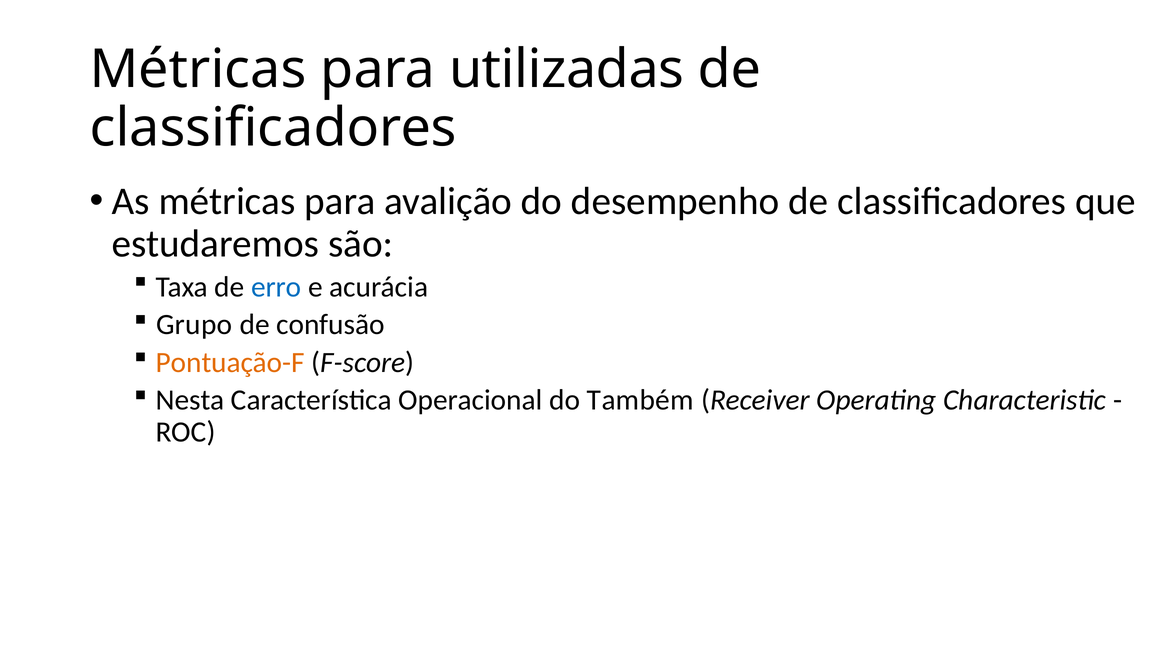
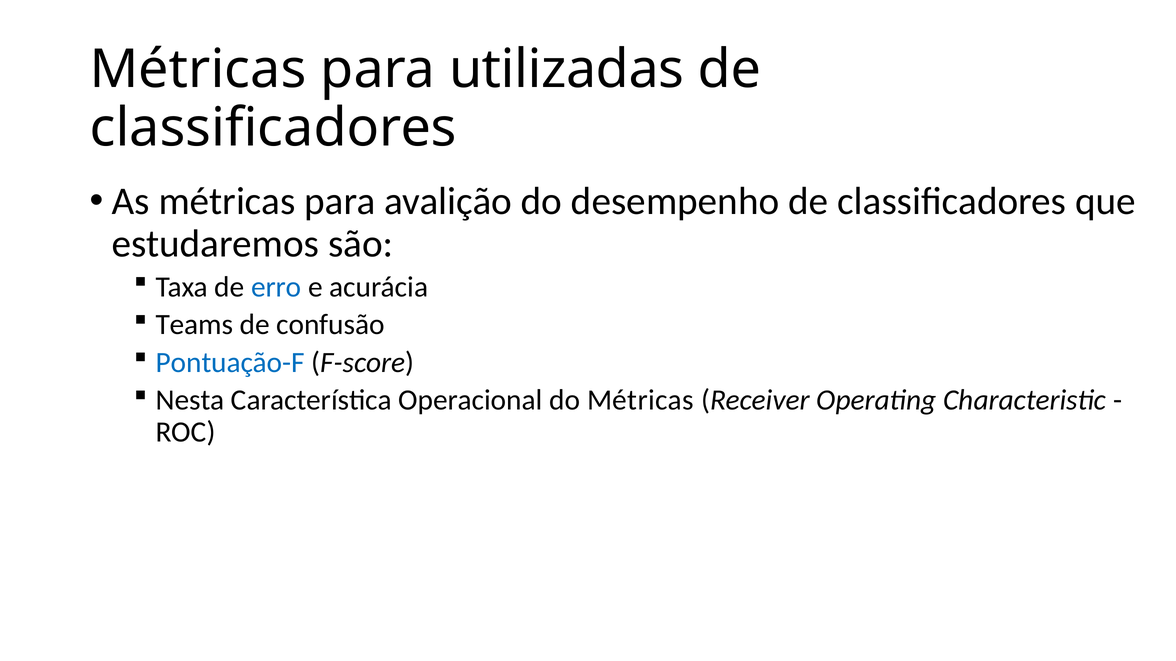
Grupo: Grupo -> Teams
Pontuação-F colour: orange -> blue
do Também: Também -> Métricas
